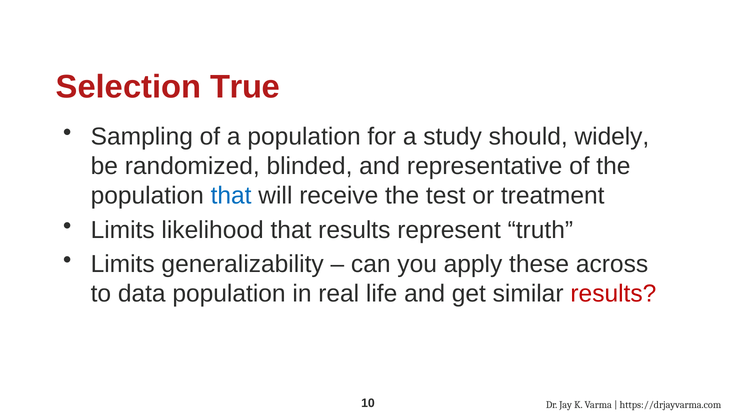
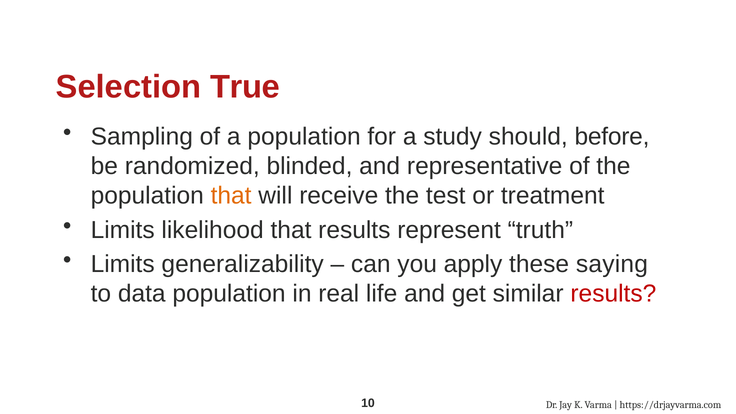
widely: widely -> before
that at (231, 196) colour: blue -> orange
across: across -> saying
